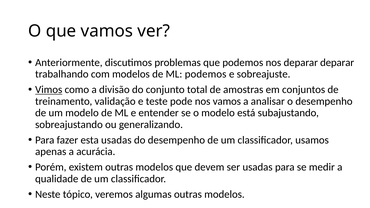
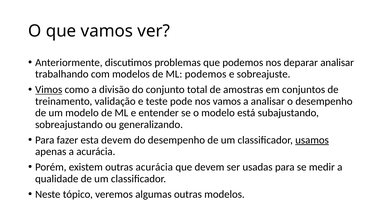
deparar deparar: deparar -> analisar
esta usadas: usadas -> devem
usamos underline: none -> present
existem outras modelos: modelos -> acurácia
